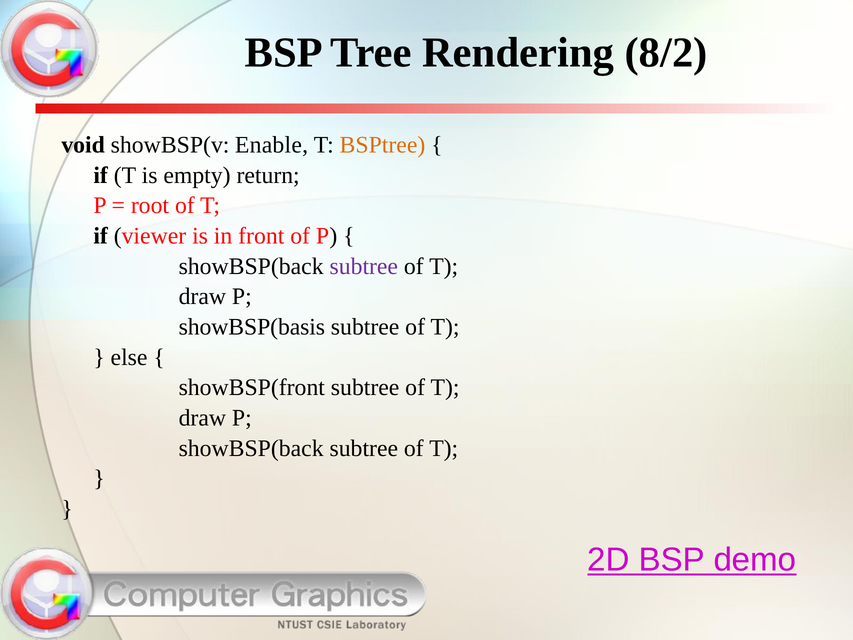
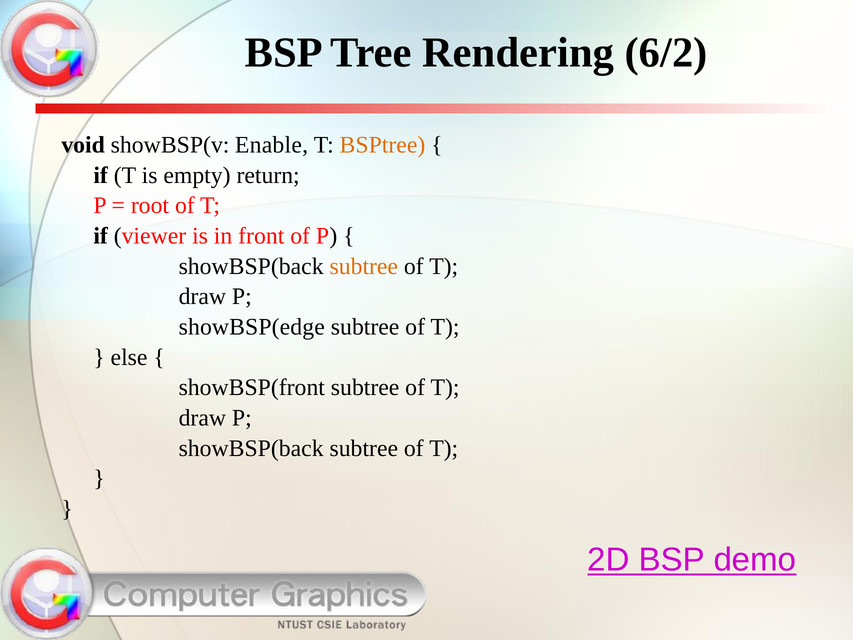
8/2: 8/2 -> 6/2
subtree at (364, 266) colour: purple -> orange
showBSP(basis: showBSP(basis -> showBSP(edge
